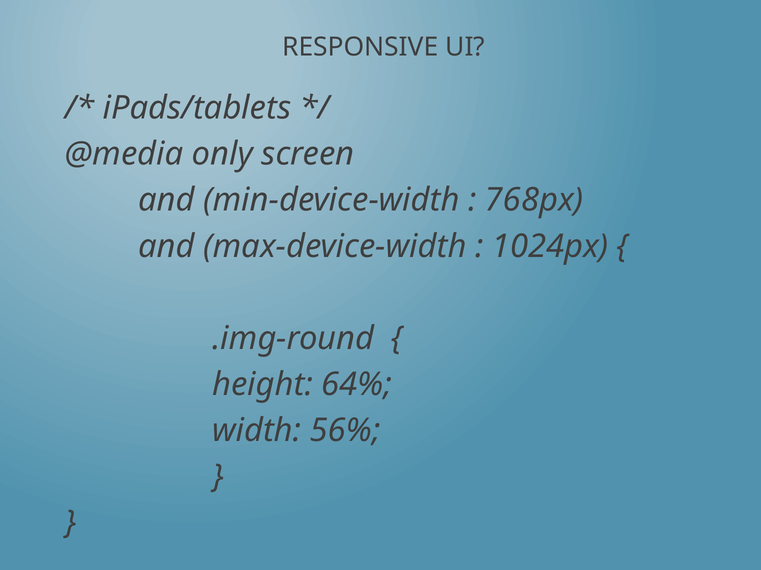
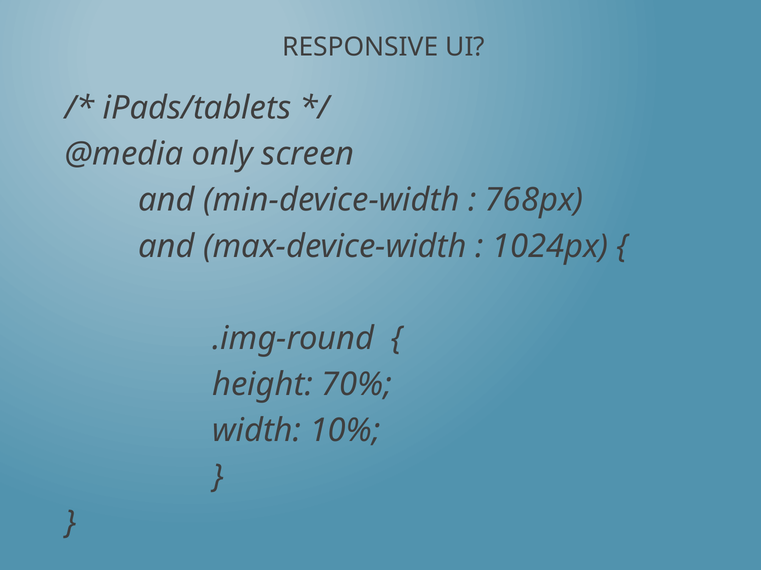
64%: 64% -> 70%
56%: 56% -> 10%
